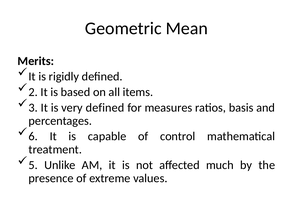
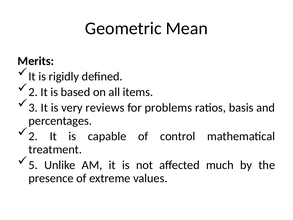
very defined: defined -> reviews
measures: measures -> problems
6 at (33, 136): 6 -> 2
